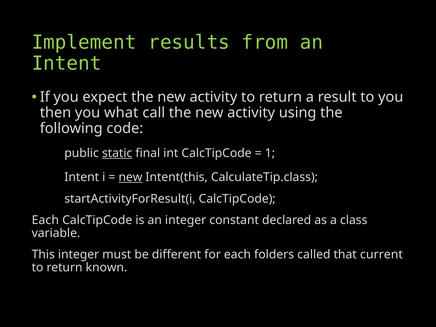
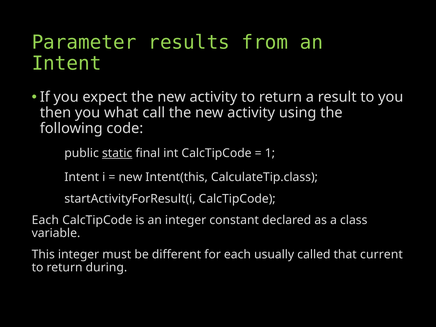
Implement: Implement -> Parameter
new at (130, 177) underline: present -> none
folders: folders -> usually
known: known -> during
